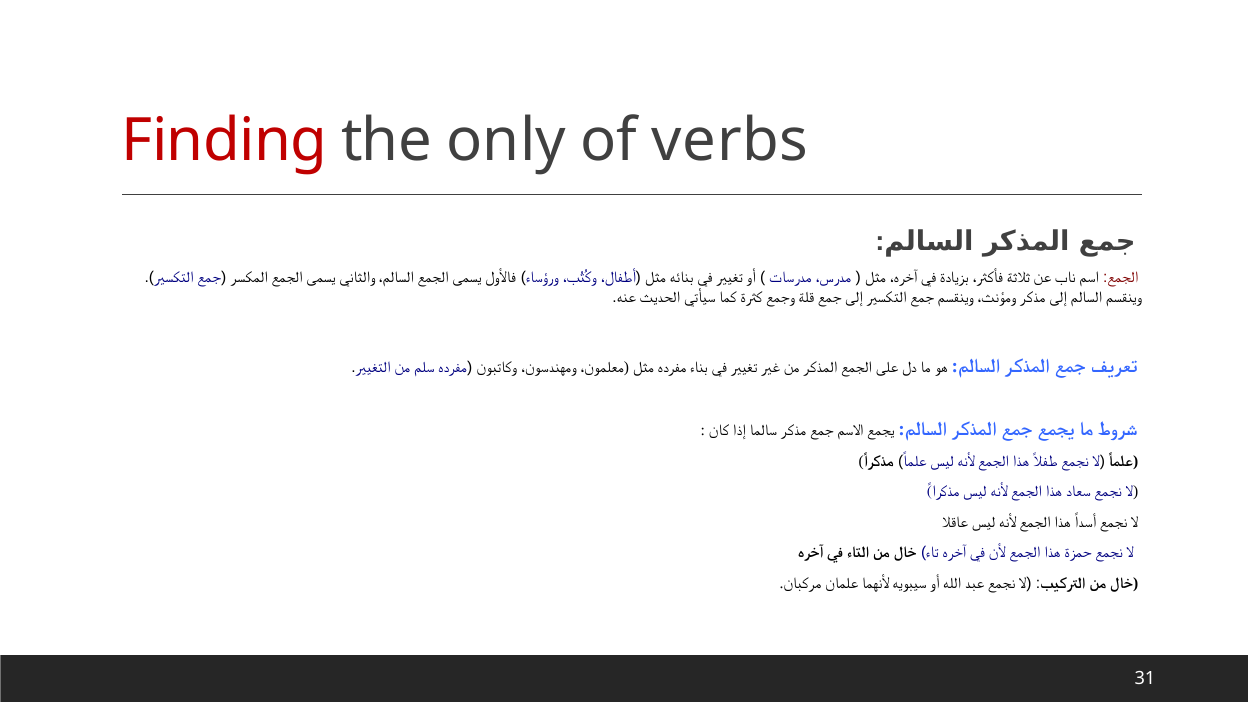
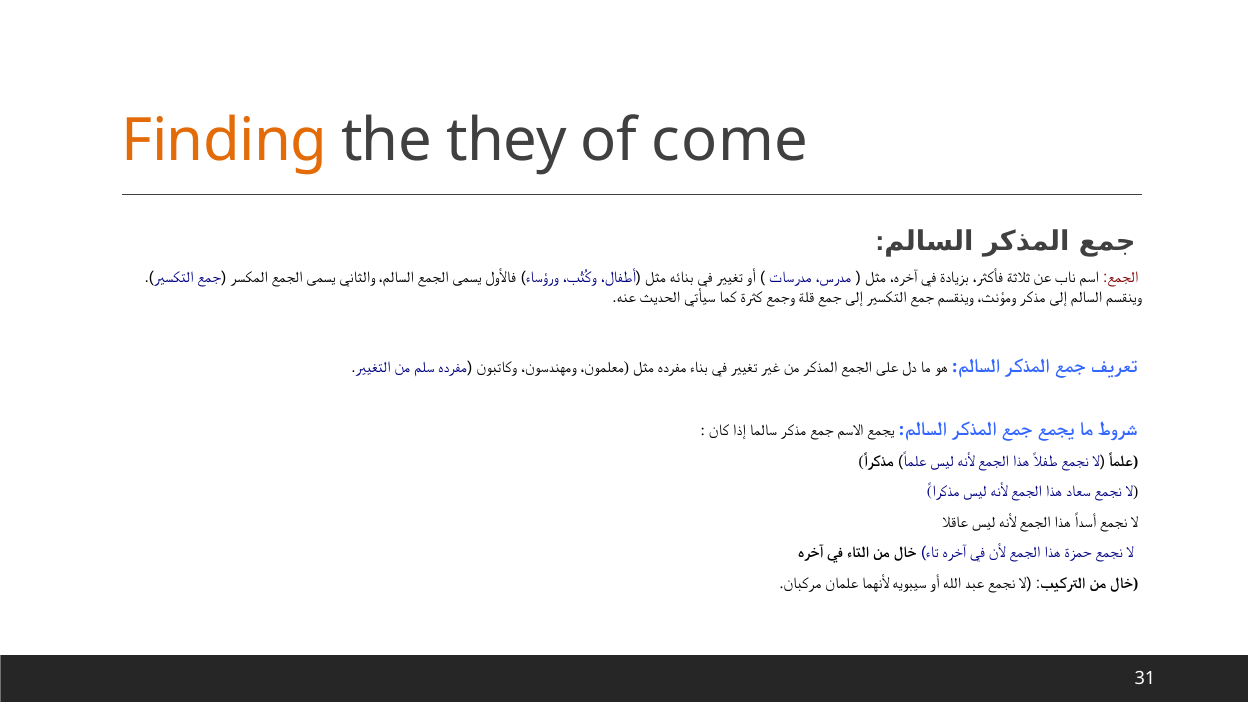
Finding colour: red -> orange
only: only -> they
verbs: verbs -> come
